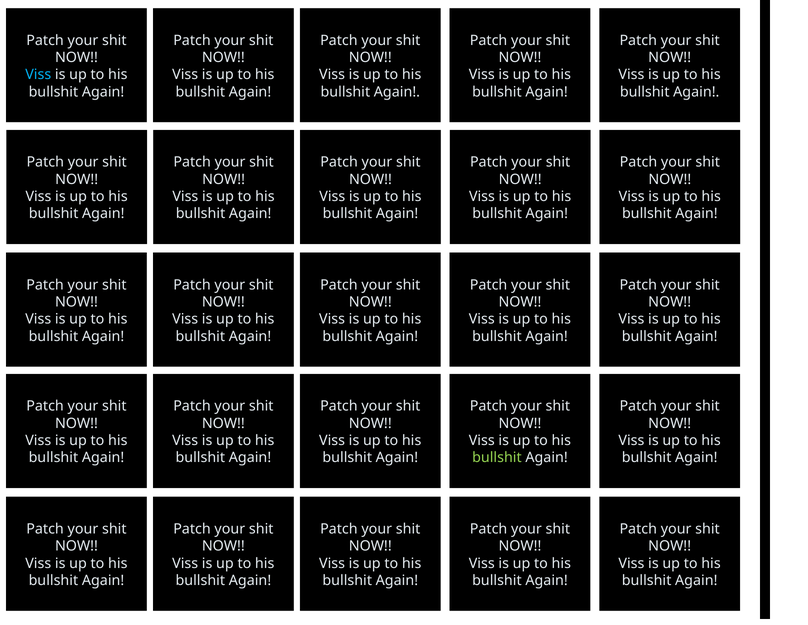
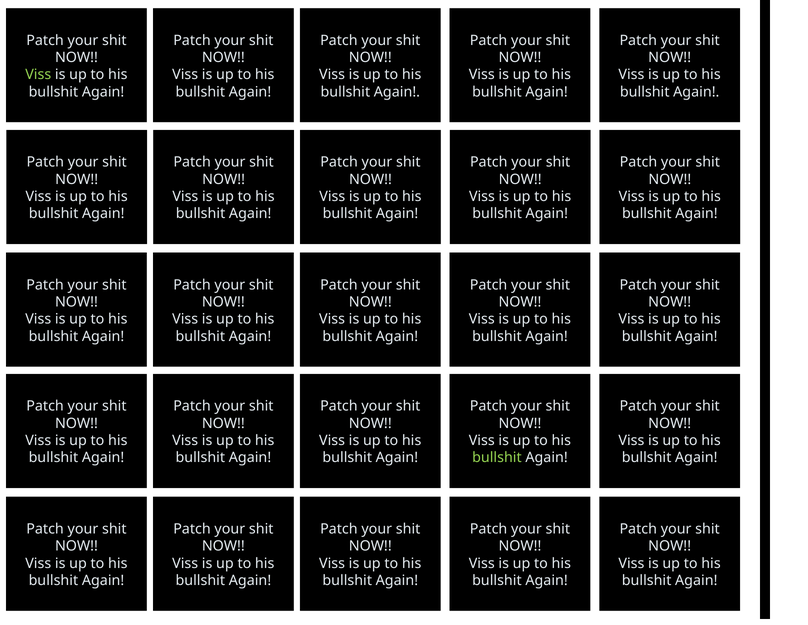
Viss at (38, 75) colour: light blue -> light green
